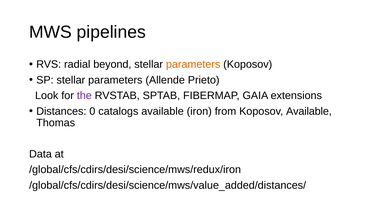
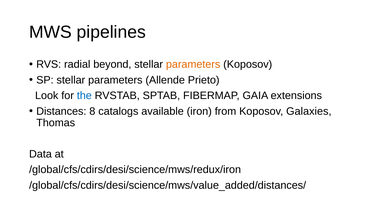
the colour: purple -> blue
0: 0 -> 8
Koposov Available: Available -> Galaxies
